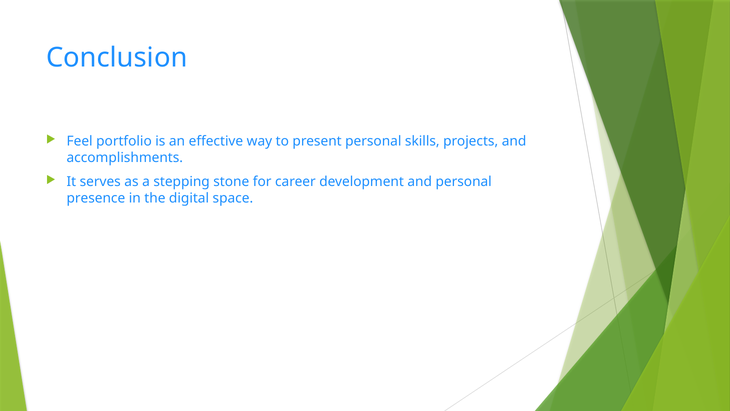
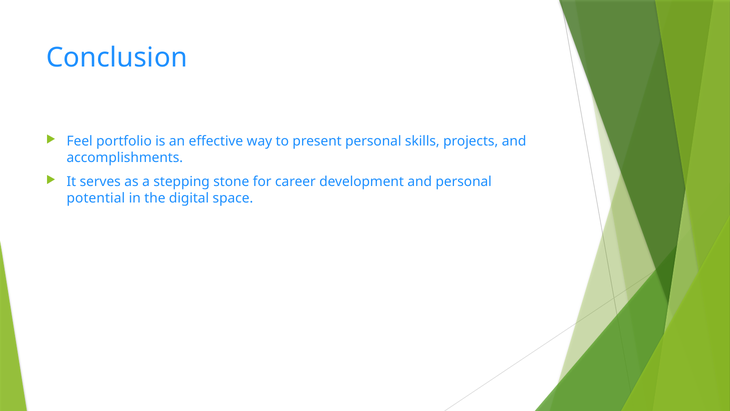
presence: presence -> potential
